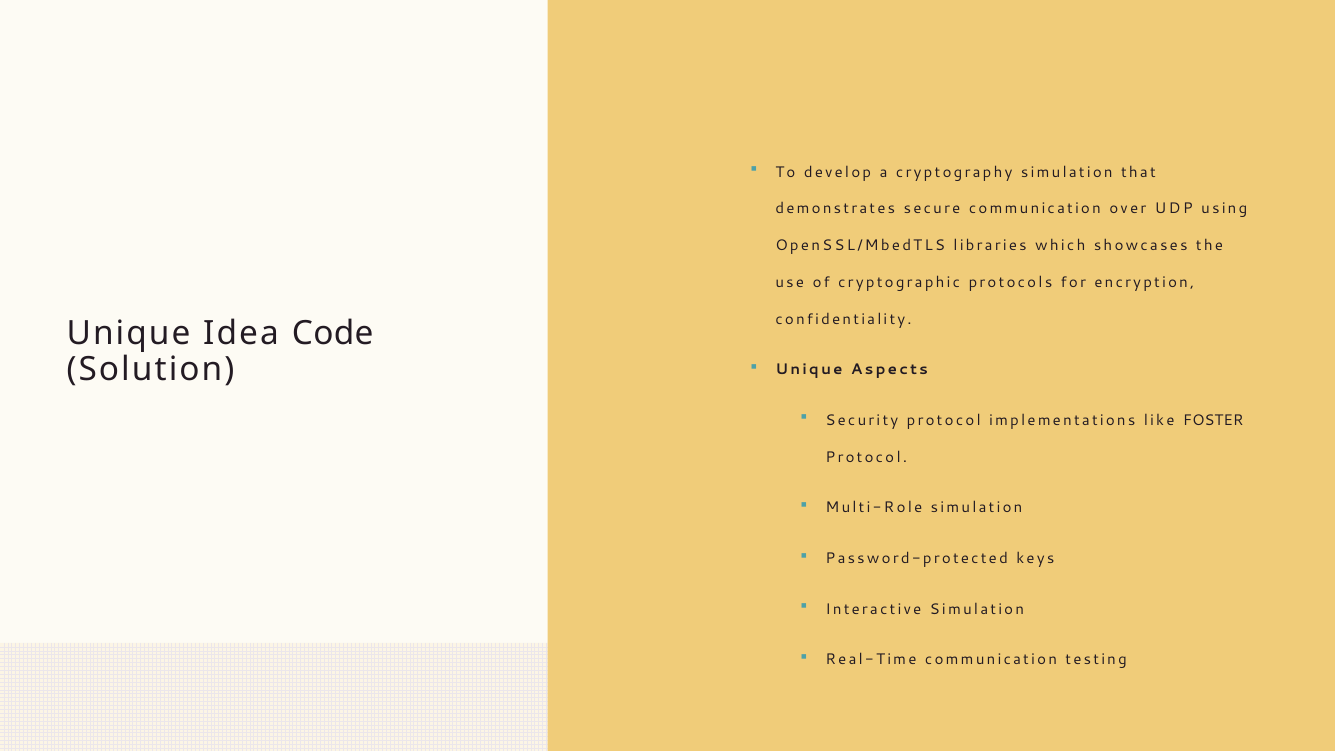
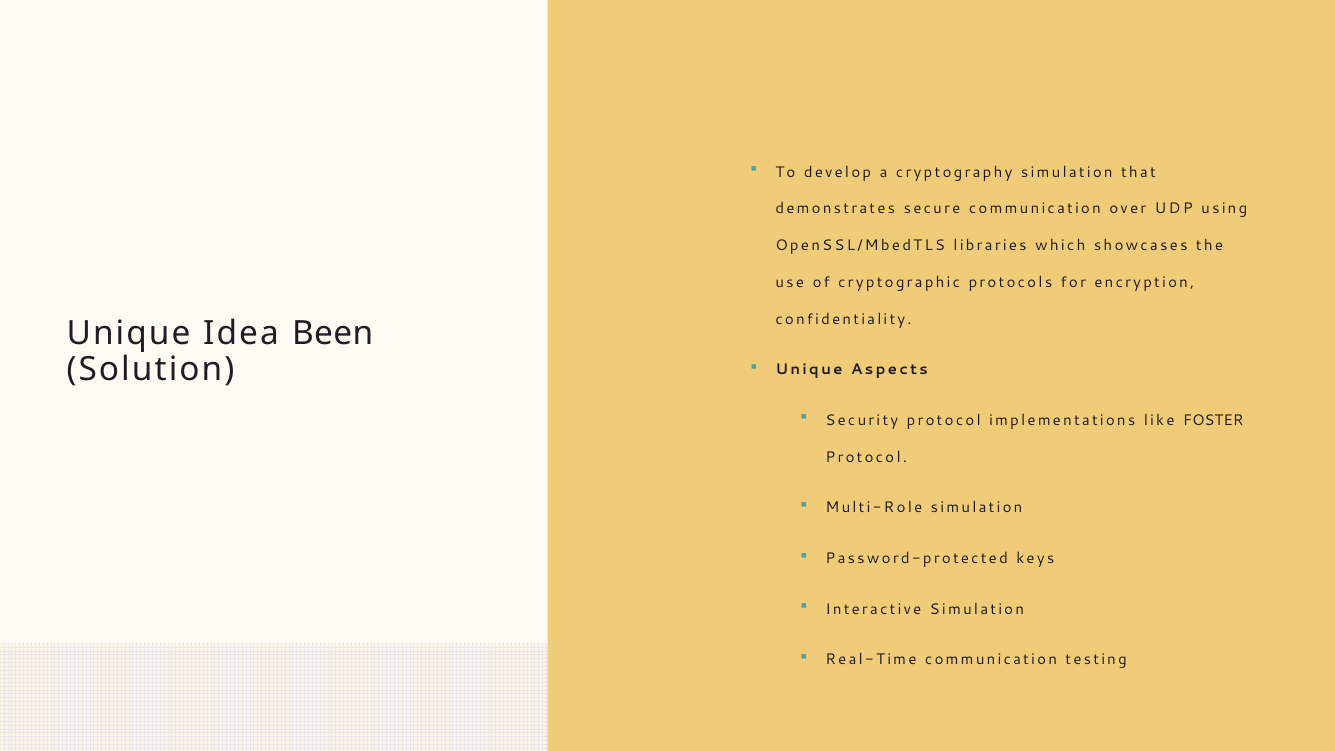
Code: Code -> Been
